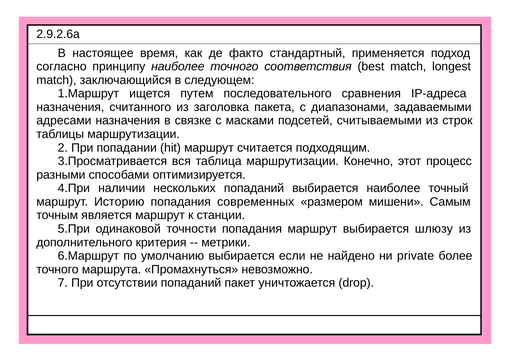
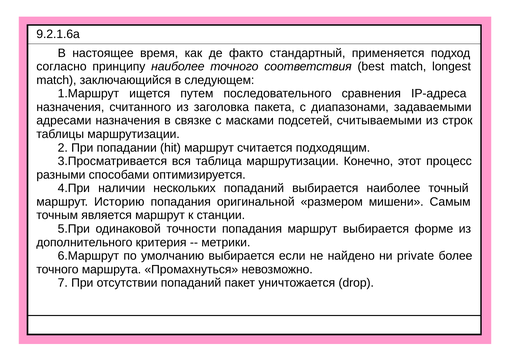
2.9.2.6a: 2.9.2.6a -> 9.2.1.6a
современных: современных -> оригинальной
шлюзу: шлюзу -> форме
